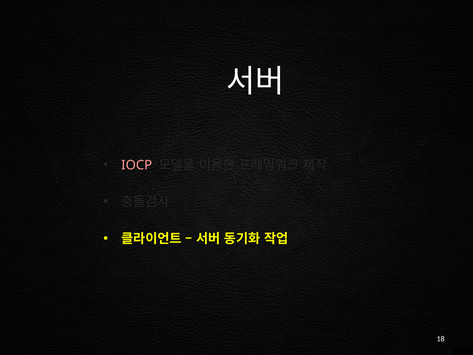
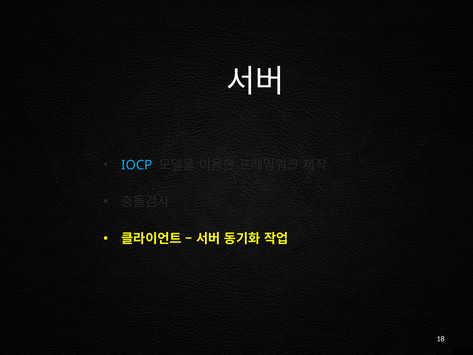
IOCP colour: pink -> light blue
